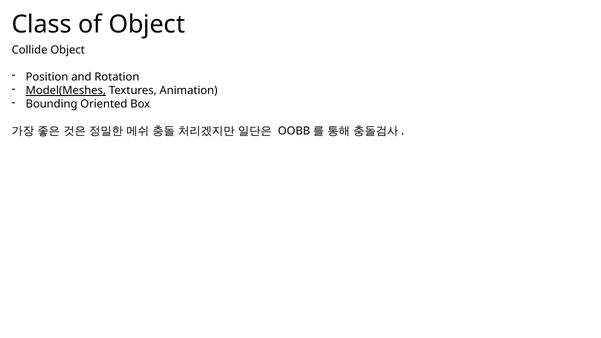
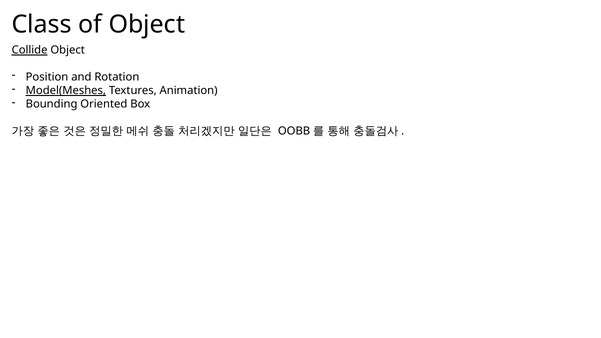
Collide underline: none -> present
